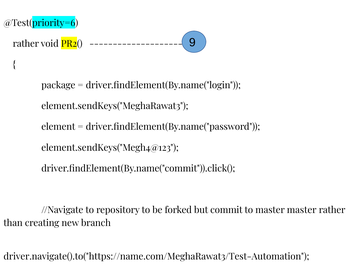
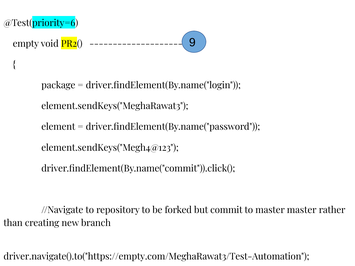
rather at (26, 44): rather -> empty
driver.navigate().to("https://name.com/MeghaRawat3/Test-Automation: driver.navigate().to("https://name.com/MeghaRawat3/Test-Automation -> driver.navigate().to("https://empty.com/MeghaRawat3/Test-Automation
